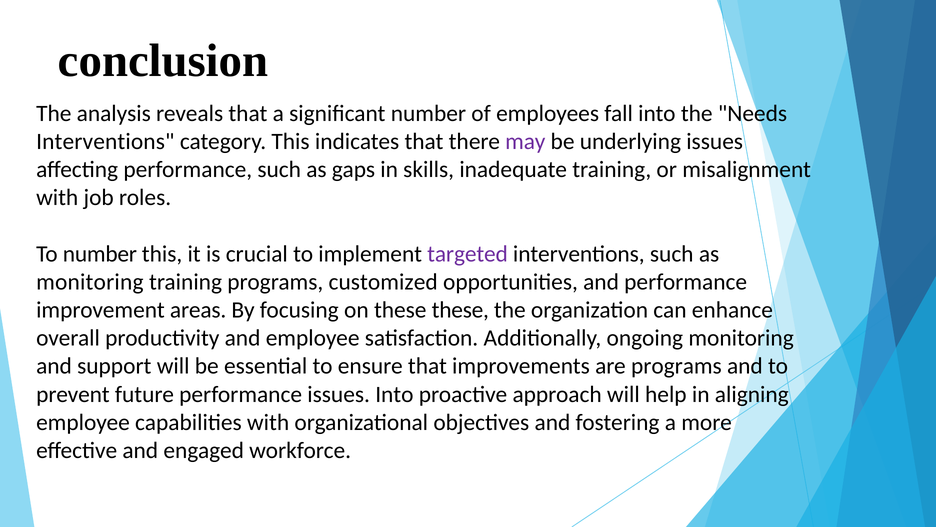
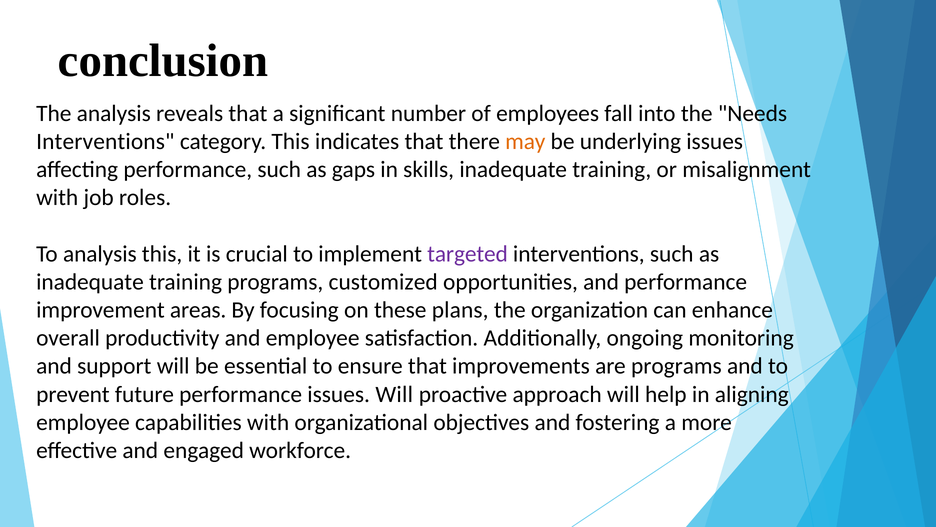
may colour: purple -> orange
To number: number -> analysis
monitoring at (90, 282): monitoring -> inadequate
these these: these -> plans
issues Into: Into -> Will
